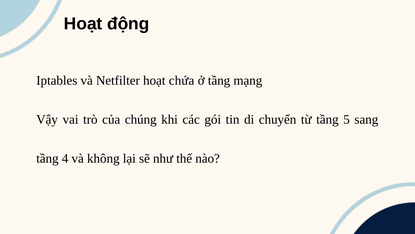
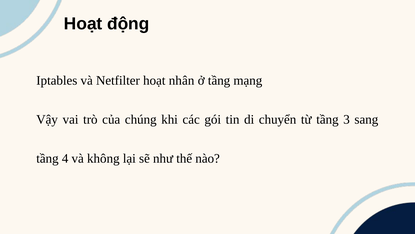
chứa: chứa -> nhân
5: 5 -> 3
